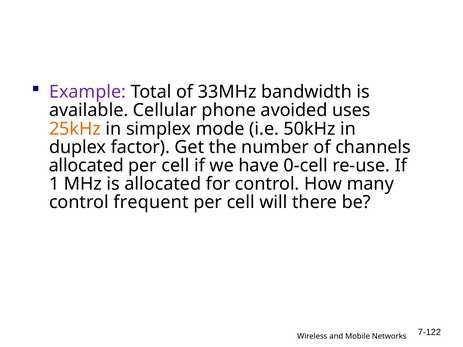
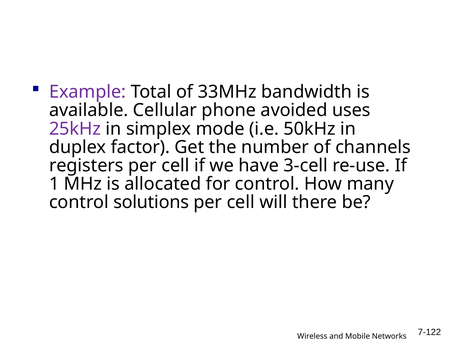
25kHz colour: orange -> purple
allocated at (86, 166): allocated -> registers
0-cell: 0-cell -> 3-cell
frequent: frequent -> solutions
